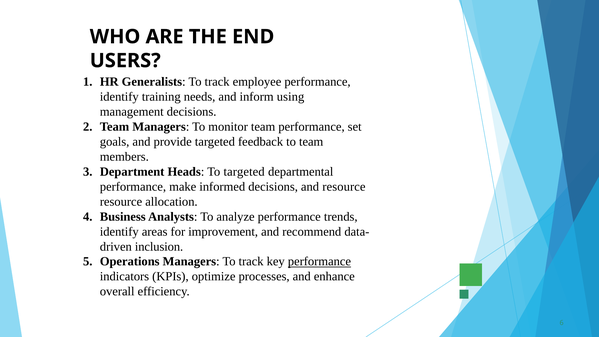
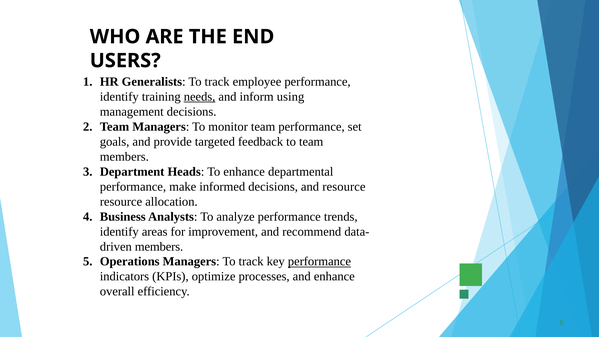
needs underline: none -> present
To targeted: targeted -> enhance
inclusion at (159, 247): inclusion -> members
